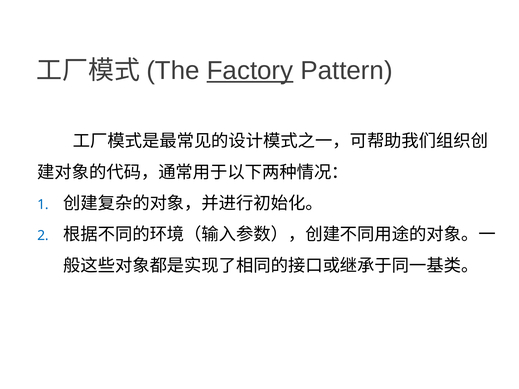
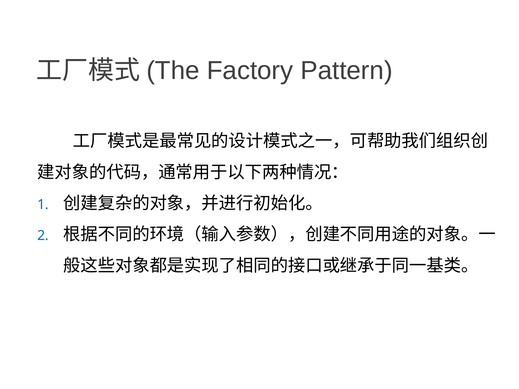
Factory underline: present -> none
